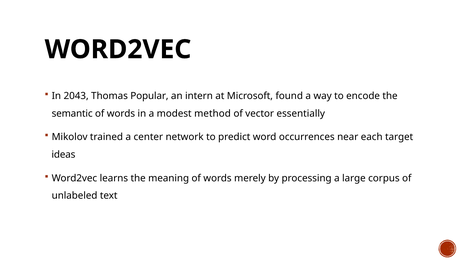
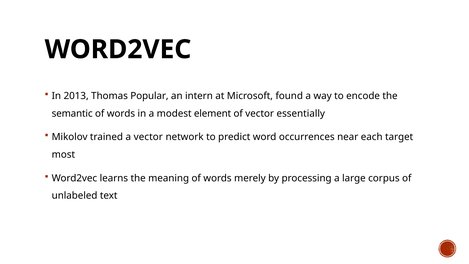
2043: 2043 -> 2013
method: method -> element
a center: center -> vector
ideas: ideas -> most
